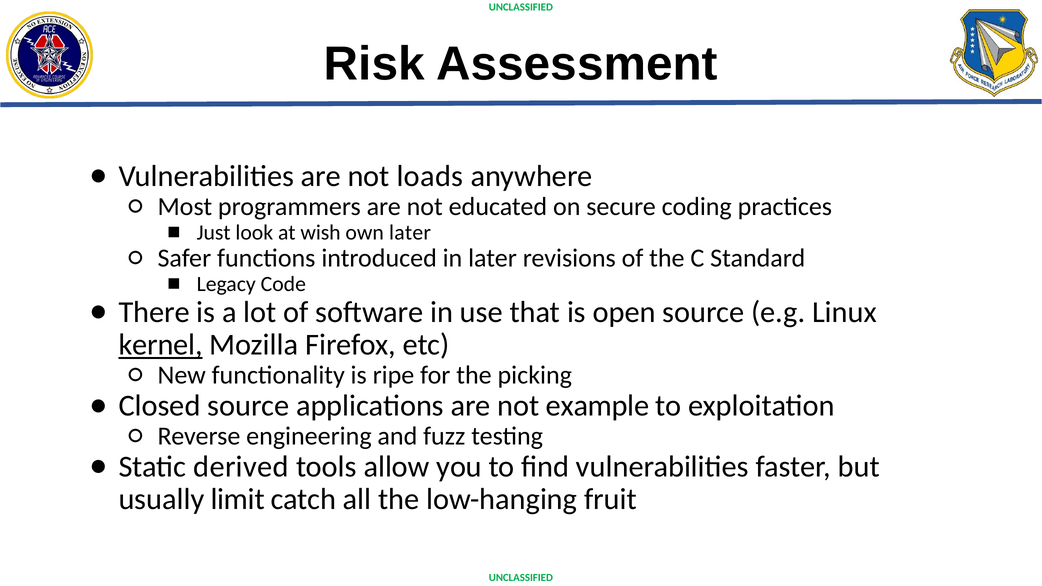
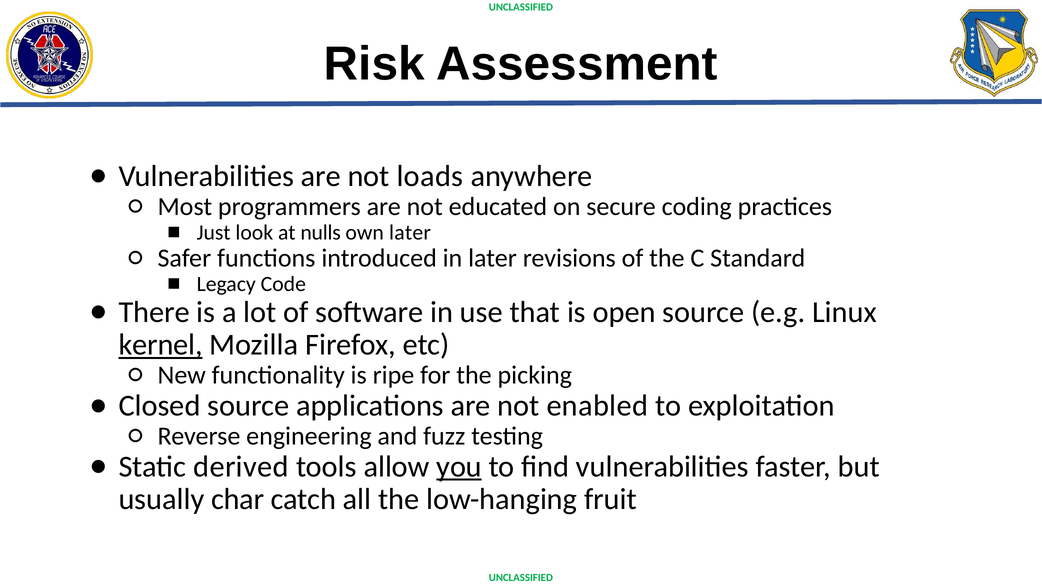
wish: wish -> nulls
example: example -> enabled
you underline: none -> present
limit: limit -> char
